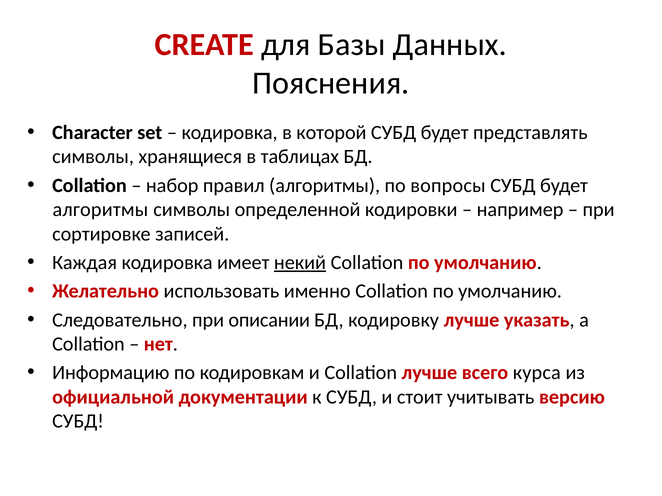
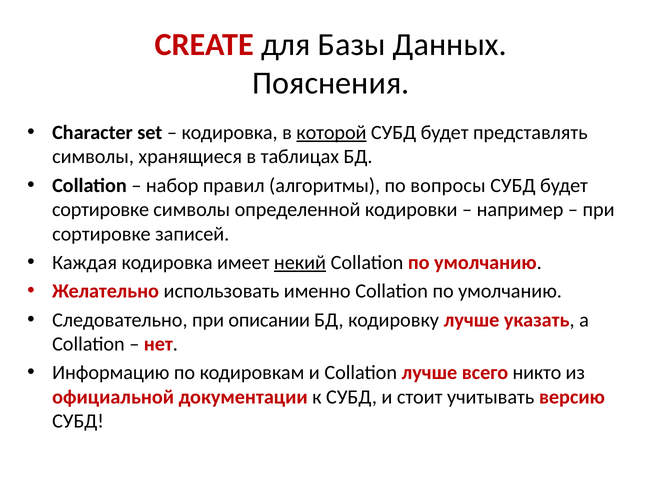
которой underline: none -> present
алгоритмы at (100, 210): алгоритмы -> сортировке
курса: курса -> никто
